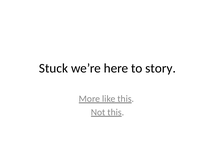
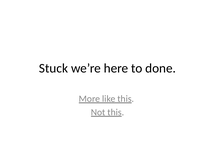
story: story -> done
